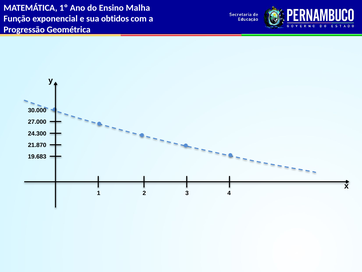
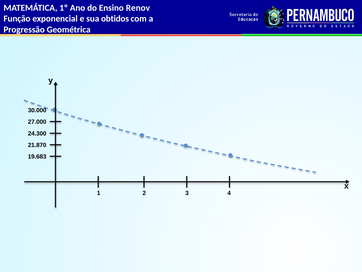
Malha: Malha -> Renov
